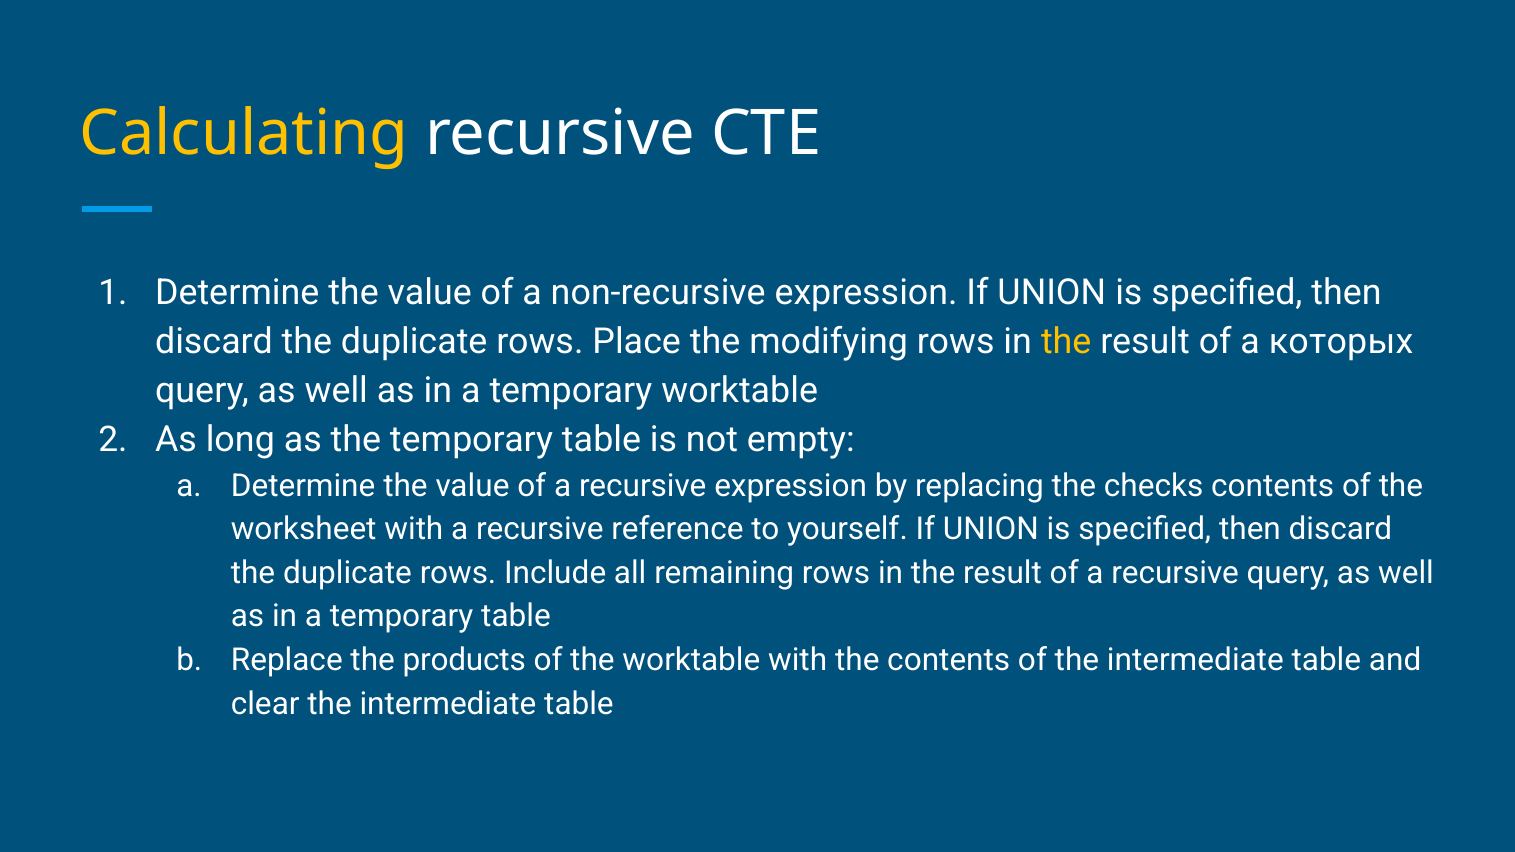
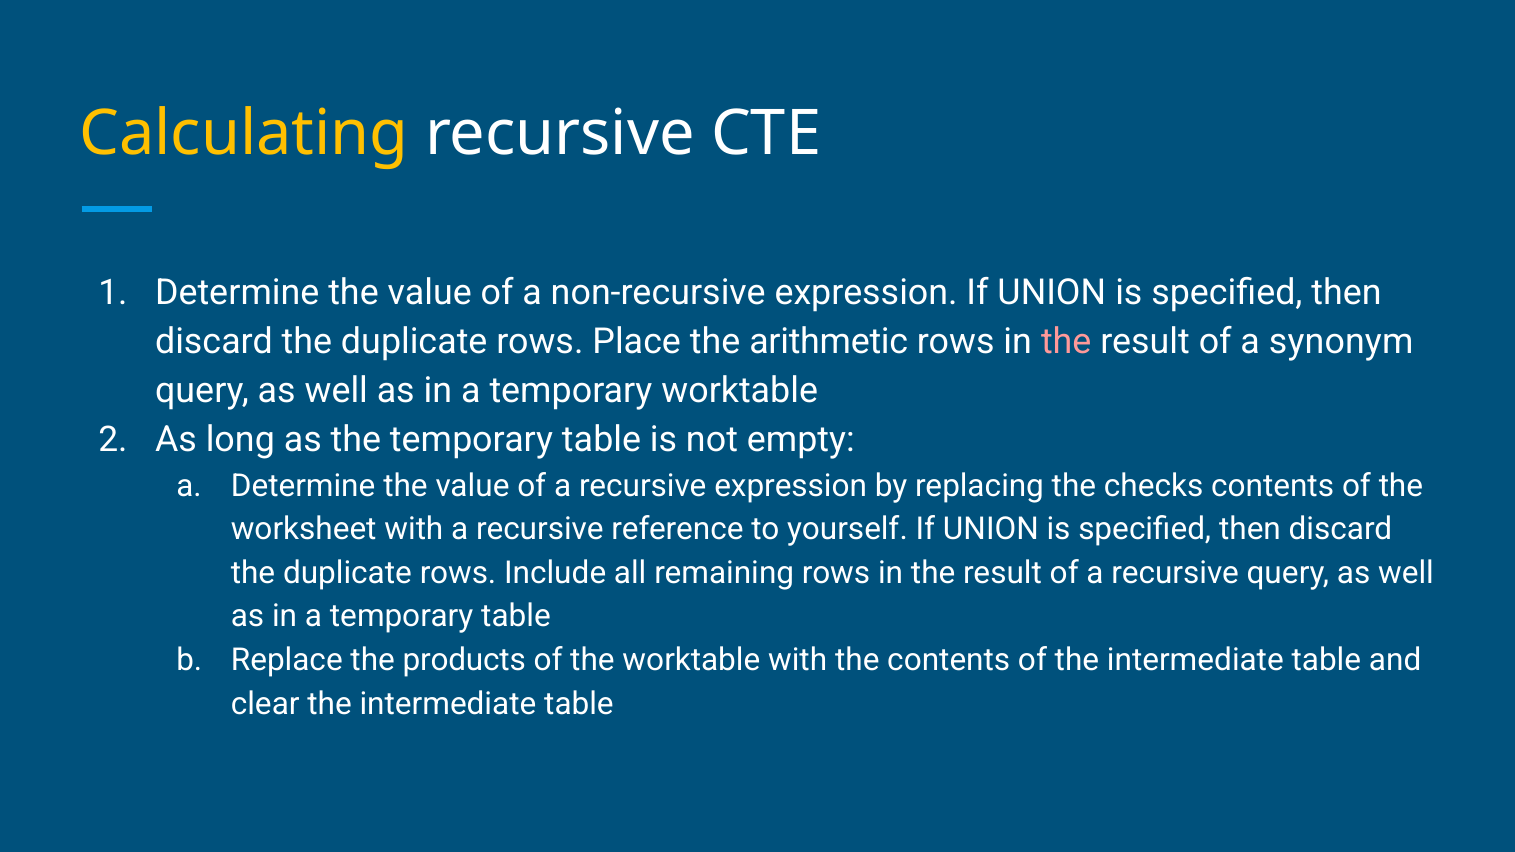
modifying: modifying -> arithmetic
the at (1066, 342) colour: yellow -> pink
которых: которых -> synonym
